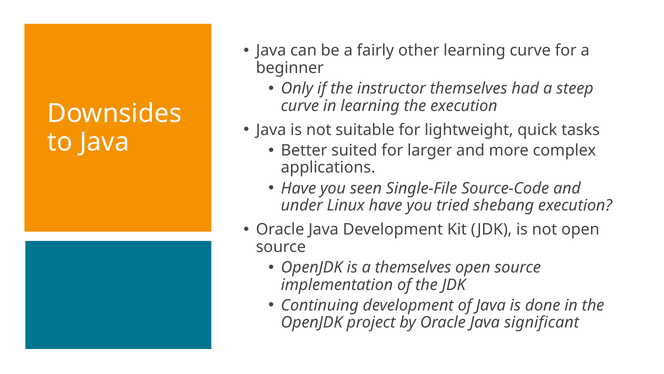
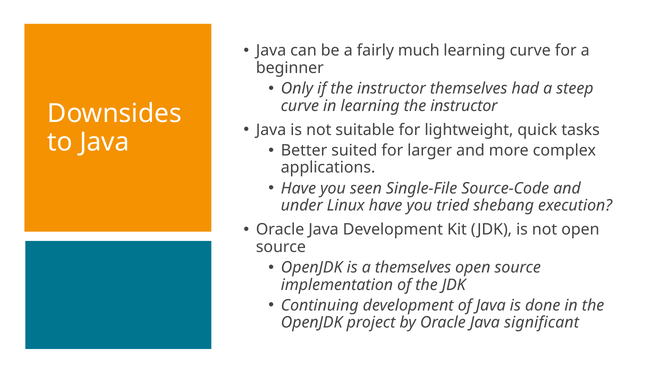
other: other -> much
learning the execution: execution -> instructor
